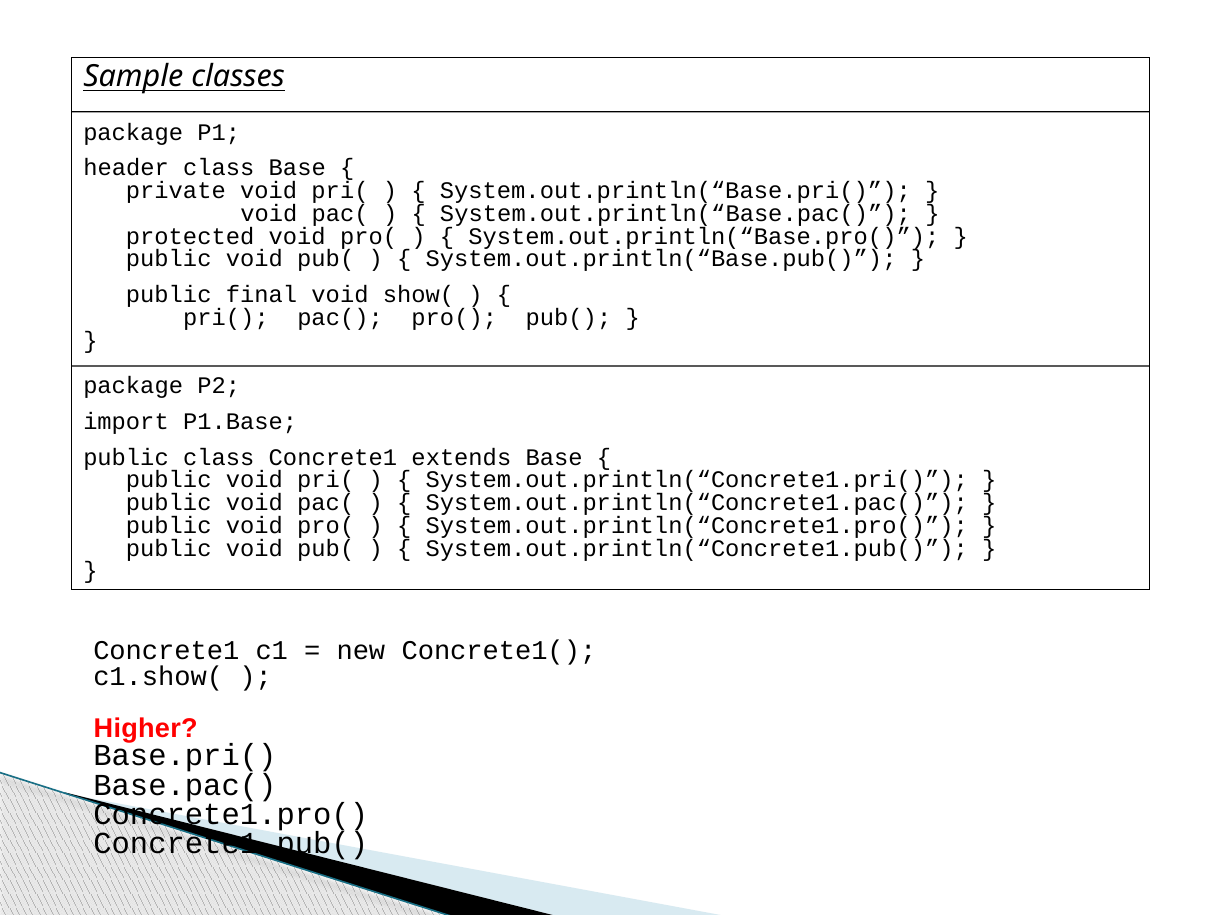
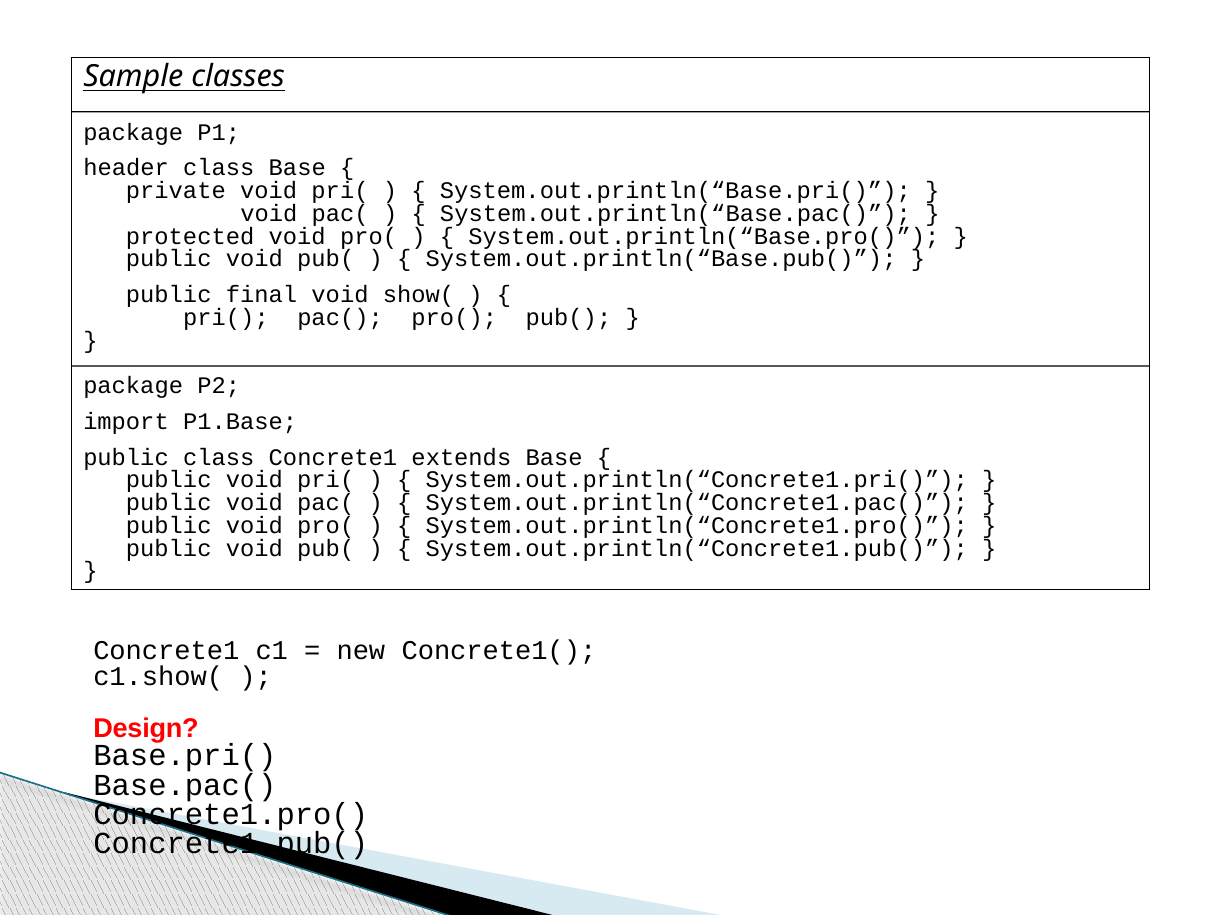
Higher: Higher -> Design
